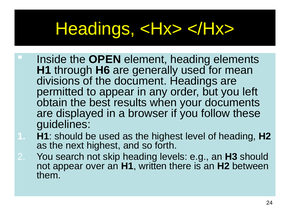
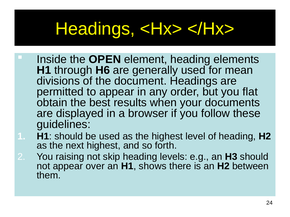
left: left -> flat
search: search -> raising
written: written -> shows
